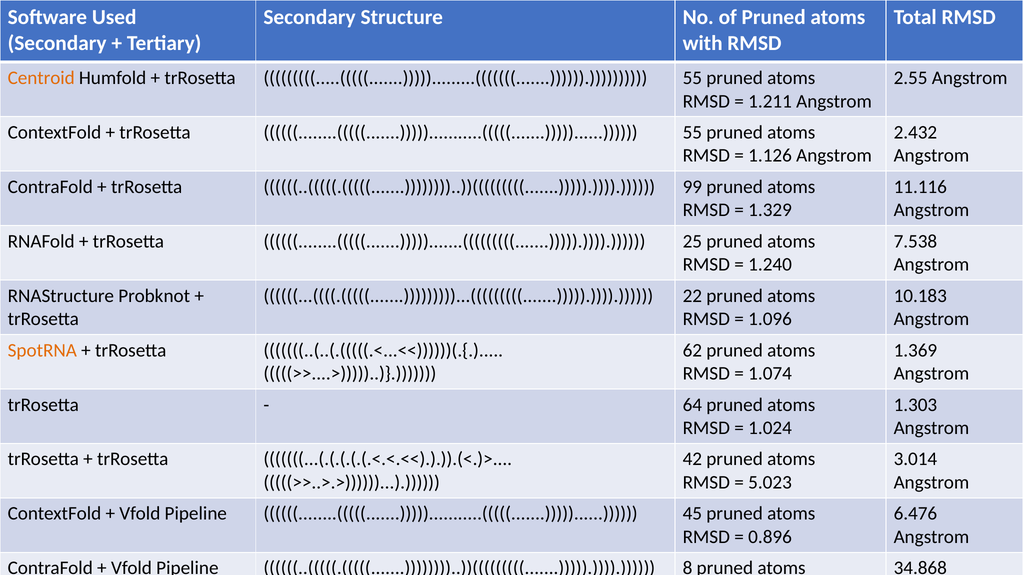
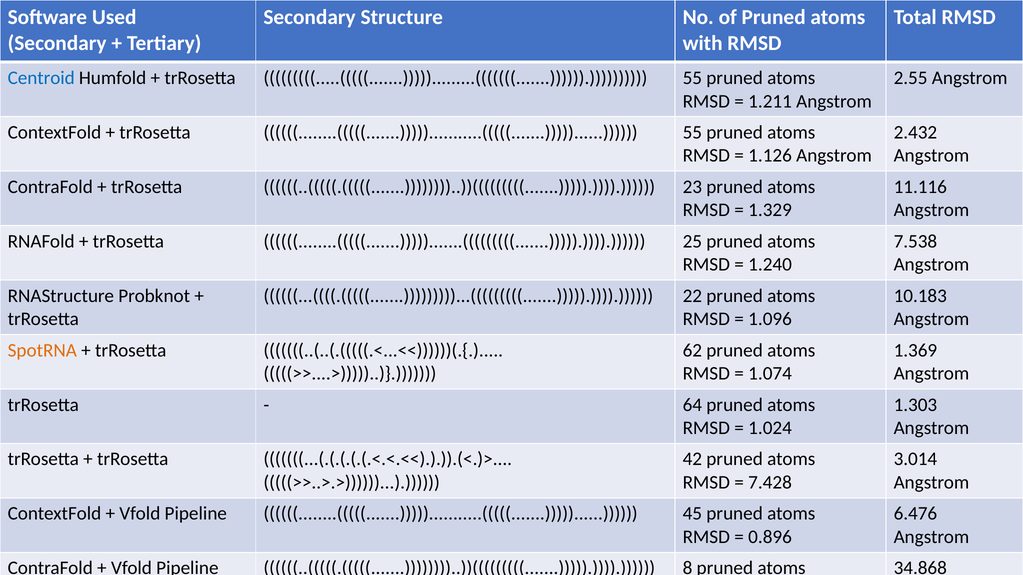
Centroid at (41, 78) colour: orange -> blue
99: 99 -> 23
5.023: 5.023 -> 7.428
